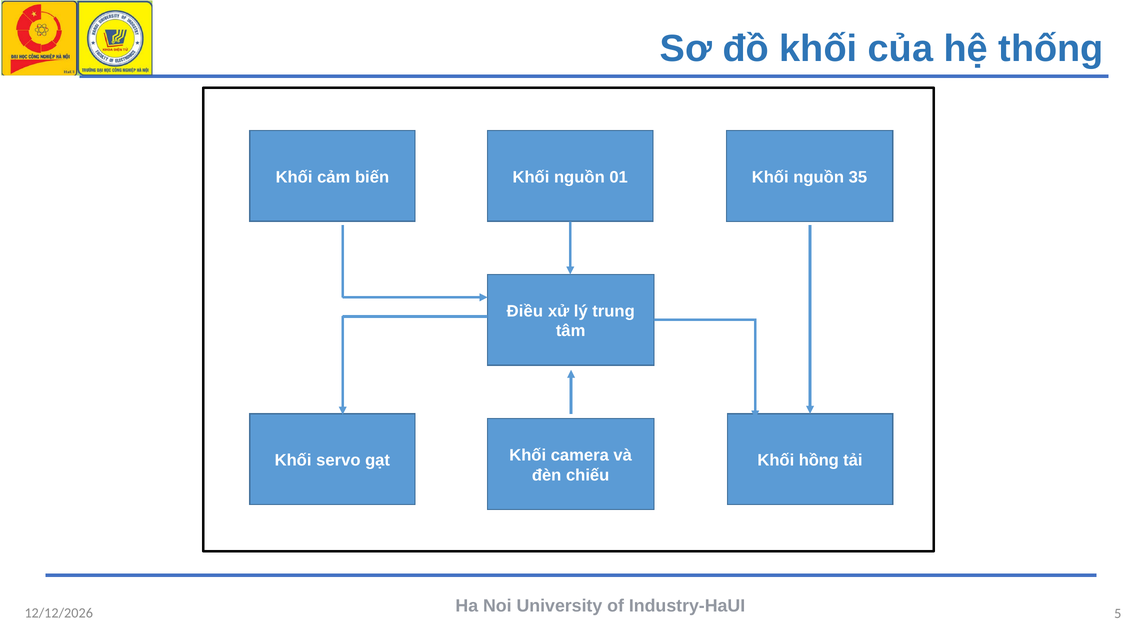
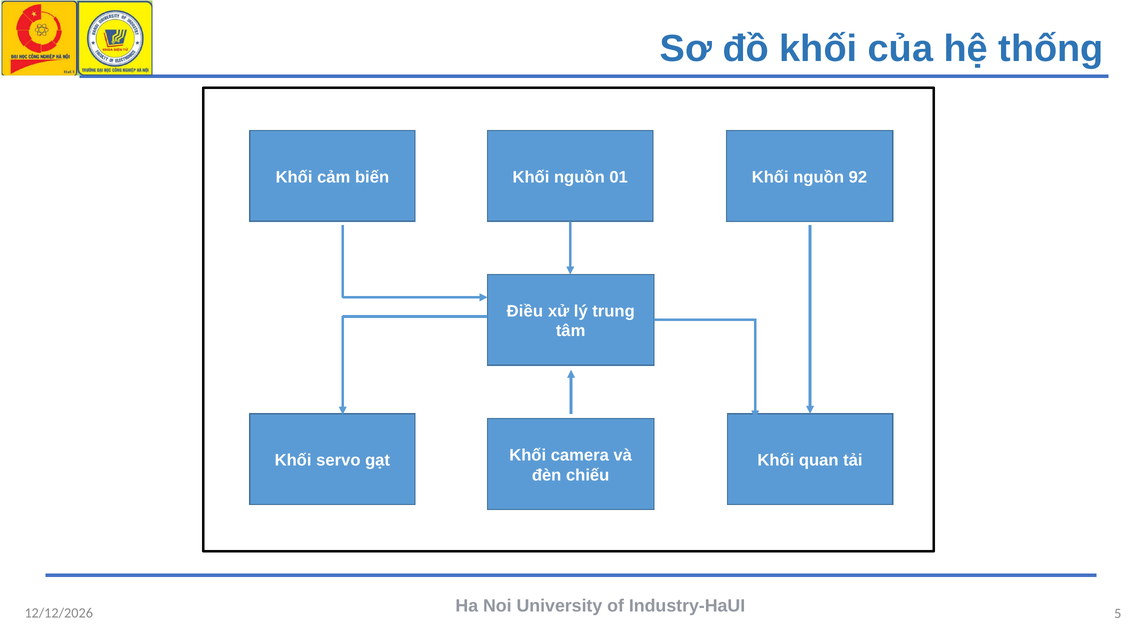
35: 35 -> 92
hồng: hồng -> quan
